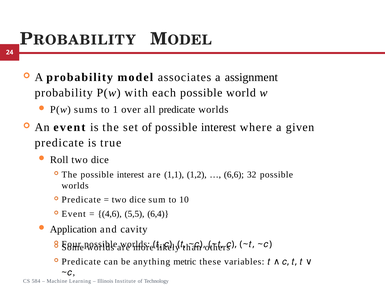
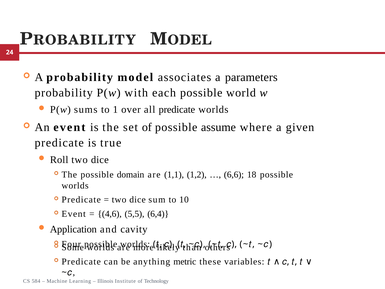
assignment: assignment -> parameters
of possible interest: interest -> assume
The possible interest: interest -> domain
32: 32 -> 18
